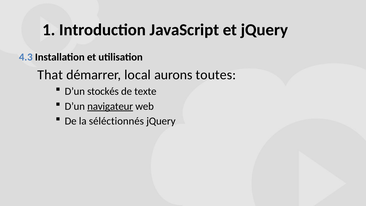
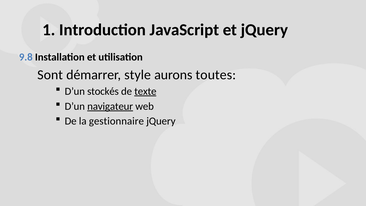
4.3: 4.3 -> 9.8
That: That -> Sont
local: local -> style
texte underline: none -> present
séléctionnés: séléctionnés -> gestionnaire
